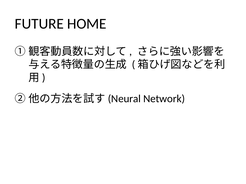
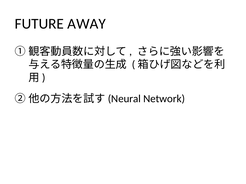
HOME: HOME -> AWAY
